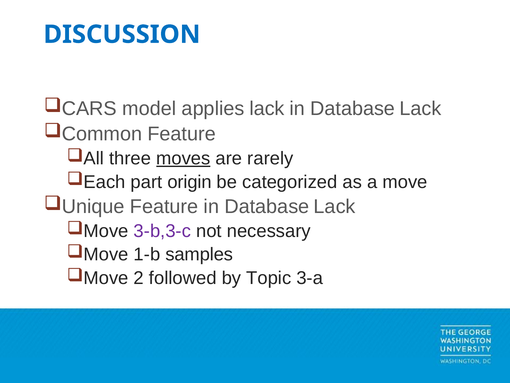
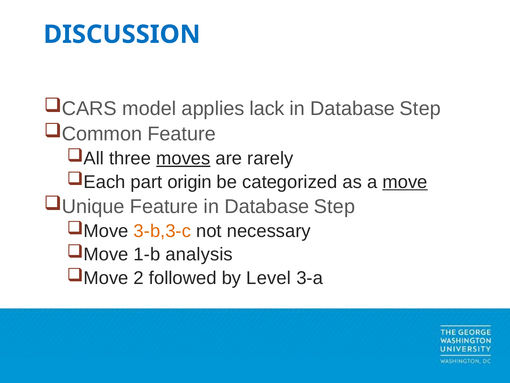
Lack at (420, 108): Lack -> Step
move underline: none -> present
Feature in Database Lack: Lack -> Step
3-b,3-c colour: purple -> orange
samples: samples -> analysis
Topic: Topic -> Level
